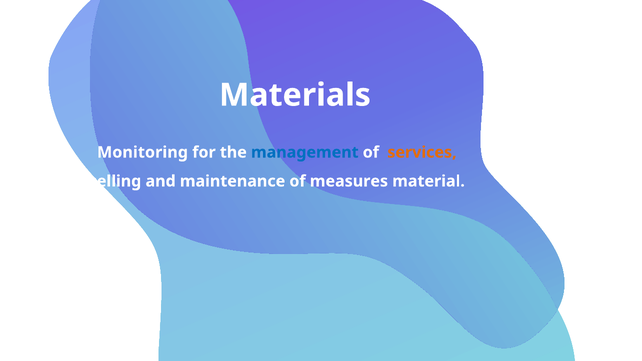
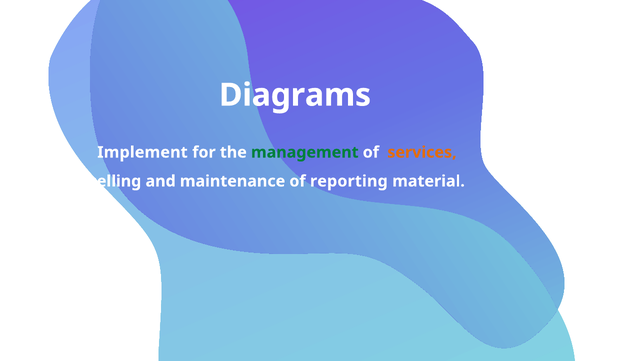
Materials: Materials -> Diagrams
Monitoring: Monitoring -> Implement
management colour: blue -> green
measures: measures -> reporting
